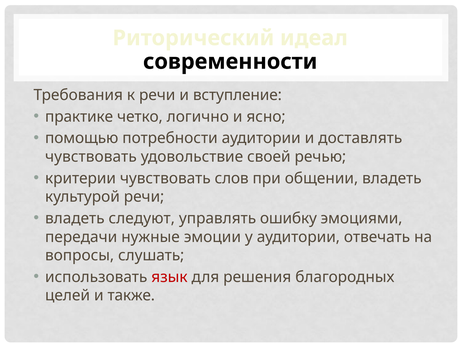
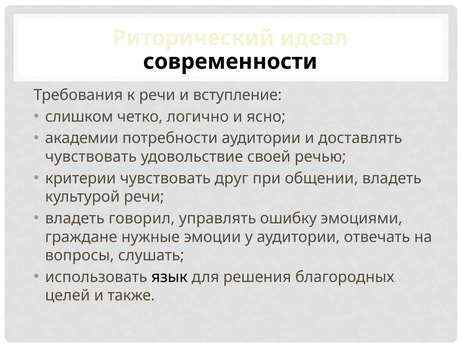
практике: практике -> слишком
помощью: помощью -> академии
слов: слов -> друг
следуют: следуют -> говорил
передачи: передачи -> граждане
язык colour: red -> black
